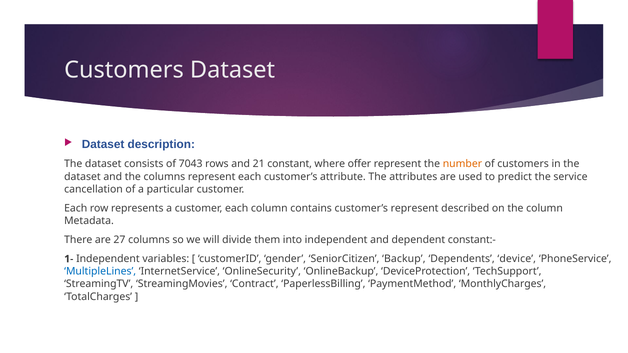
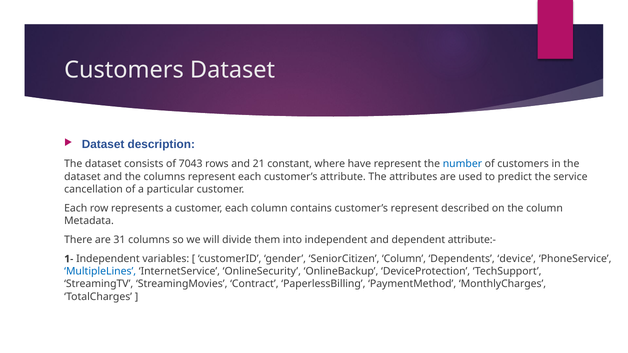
offer: offer -> have
number colour: orange -> blue
27: 27 -> 31
constant:-: constant:- -> attribute:-
SeniorCitizen Backup: Backup -> Column
